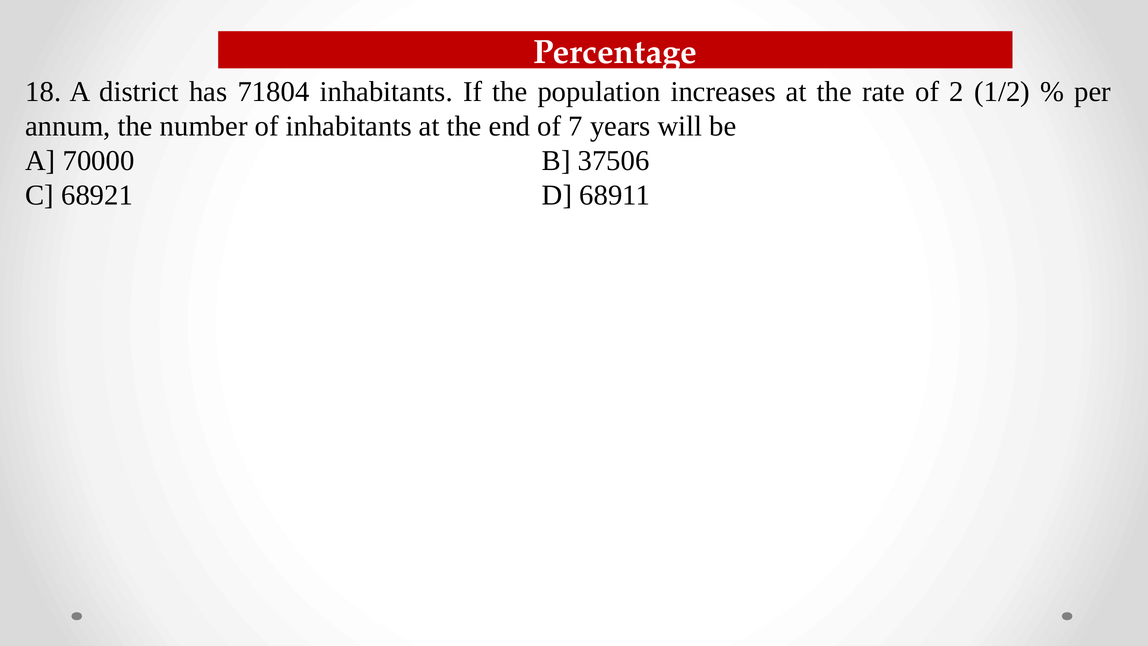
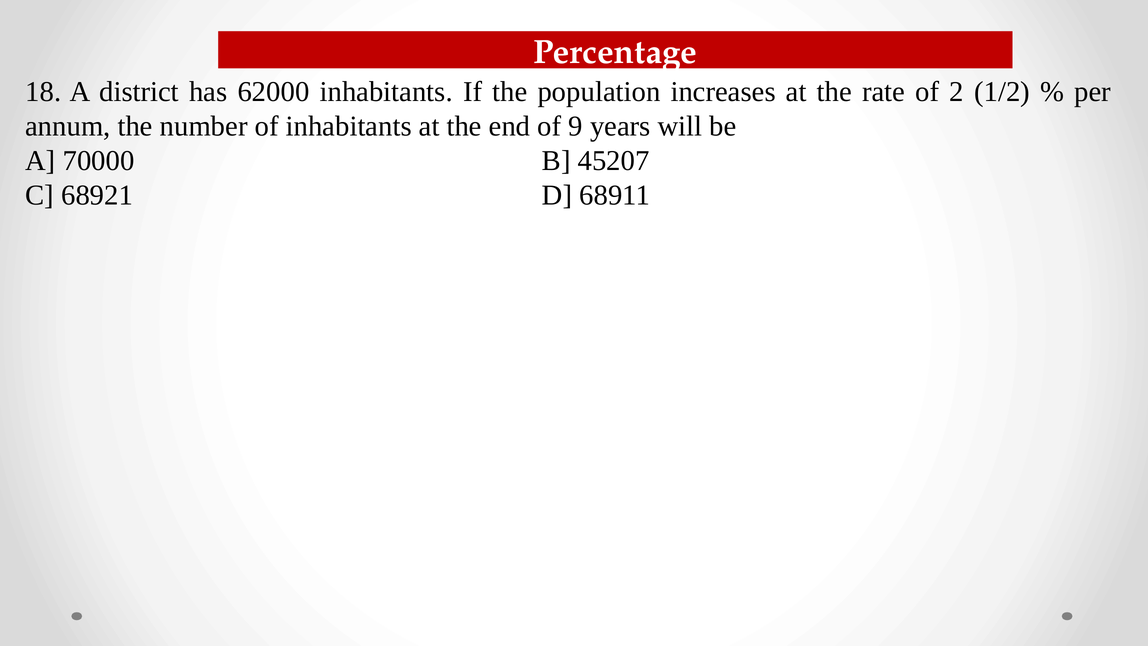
71804: 71804 -> 62000
7: 7 -> 9
37506: 37506 -> 45207
